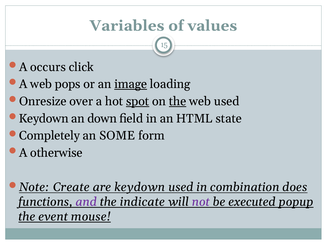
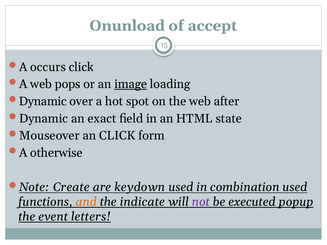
Variables: Variables -> Onunload
values: values -> accept
Onresize at (43, 101): Onresize -> Dynamic
spot underline: present -> none
the at (178, 101) underline: present -> none
web used: used -> after
Keydown at (44, 119): Keydown -> Dynamic
down: down -> exact
Completely: Completely -> Mouseover
an SOME: SOME -> CLICK
combination does: does -> used
and colour: purple -> orange
mouse: mouse -> letters
